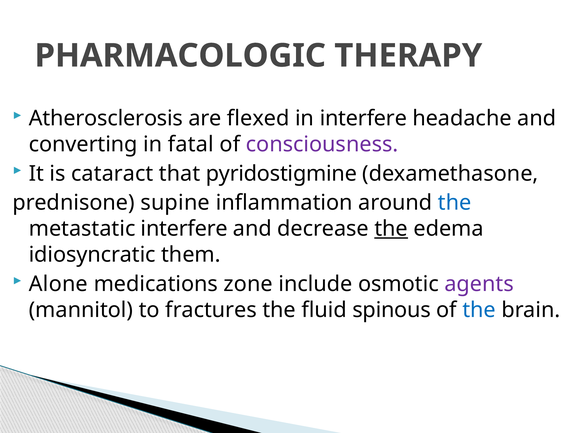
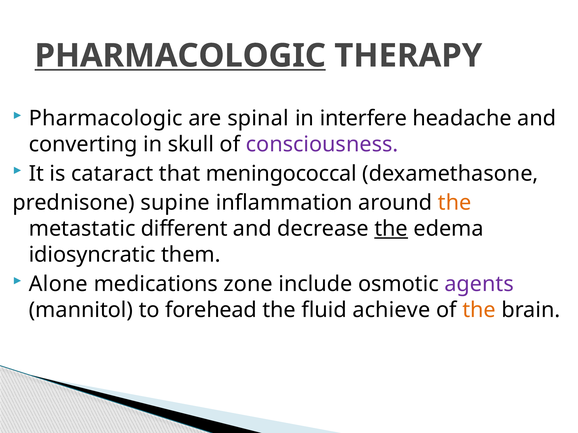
PHARMACOLOGIC at (180, 56) underline: none -> present
Atherosclerosis at (106, 119): Atherosclerosis -> Pharmacologic
flexed: flexed -> spinal
fatal: fatal -> skull
pyridostigmine: pyridostigmine -> meningococcal
the at (455, 203) colour: blue -> orange
metastatic interfere: interfere -> different
fractures: fractures -> forehead
spinous: spinous -> achieve
the at (479, 310) colour: blue -> orange
